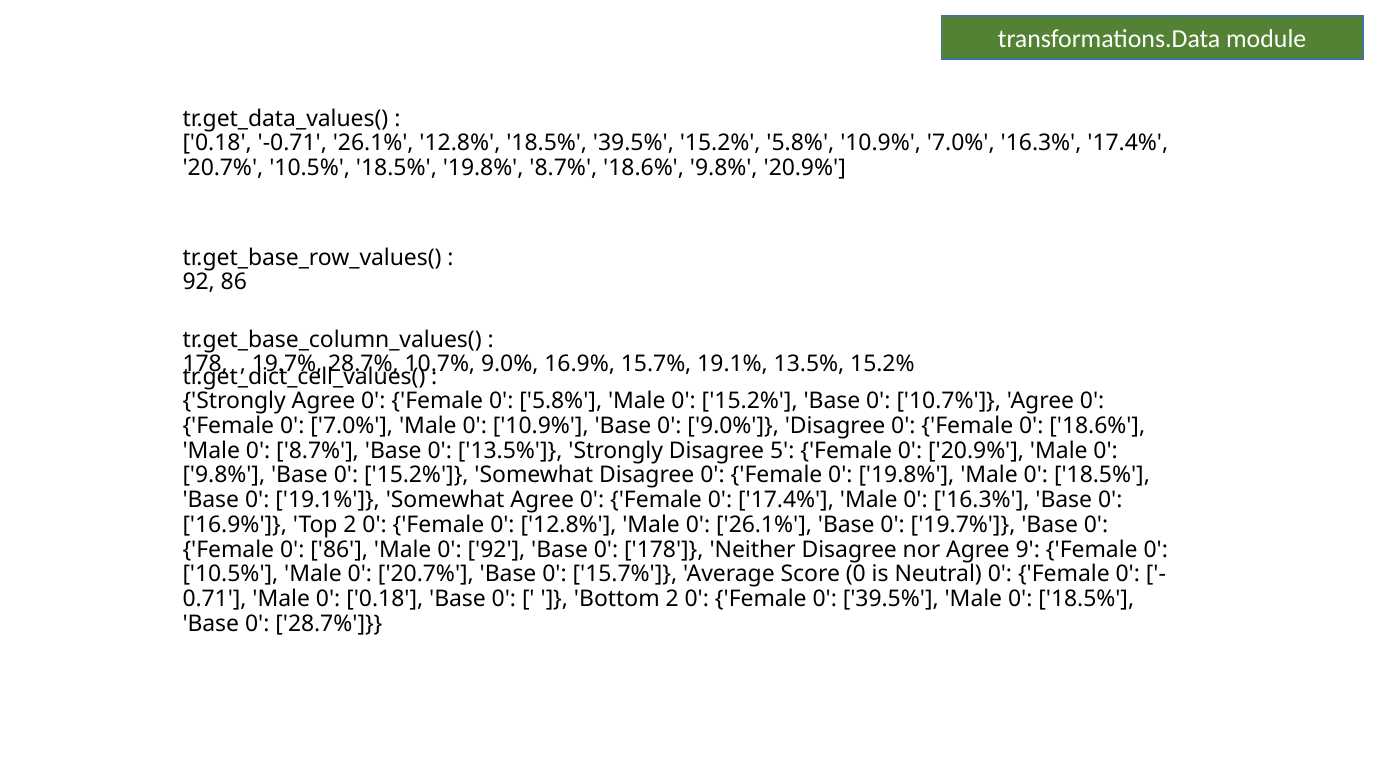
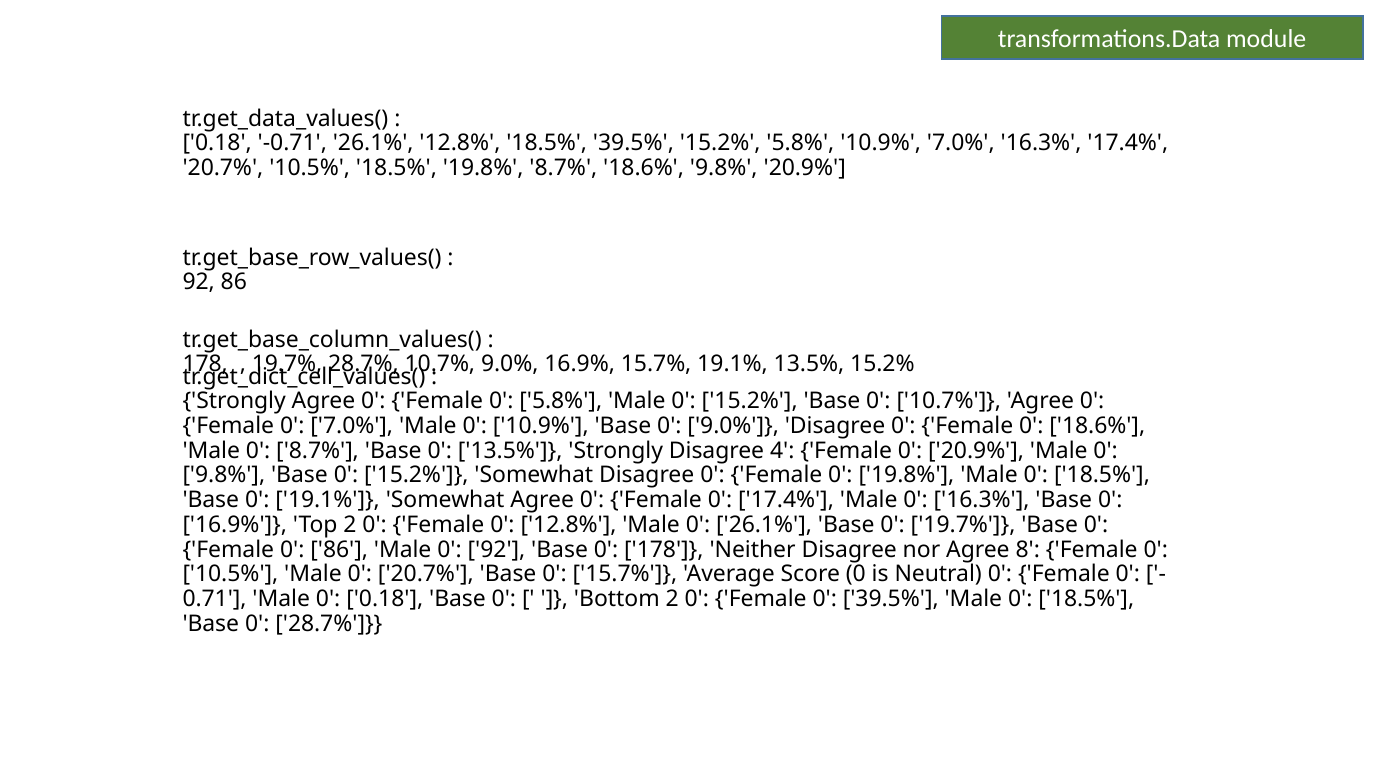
5: 5 -> 4
9: 9 -> 8
